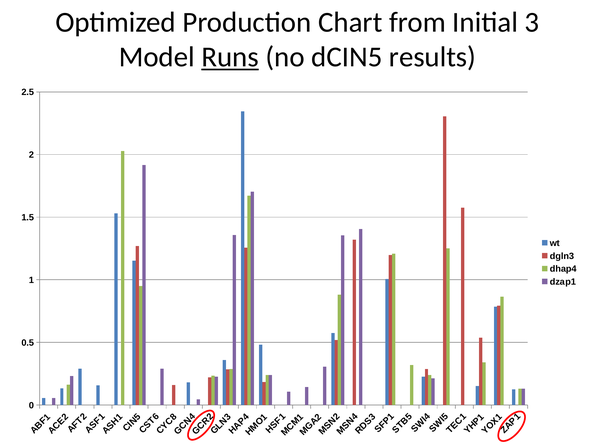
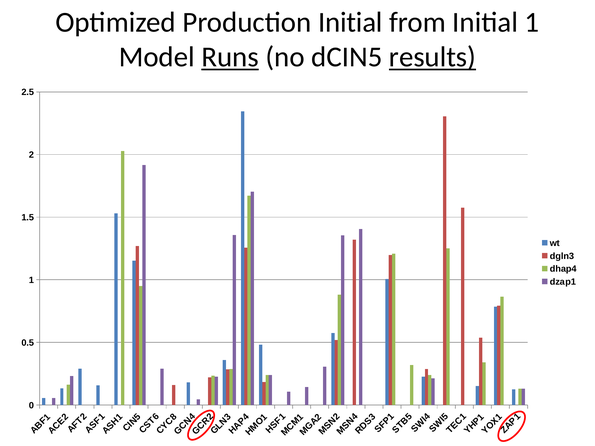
Production Chart: Chart -> Initial
Initial 3: 3 -> 1
results underline: none -> present
